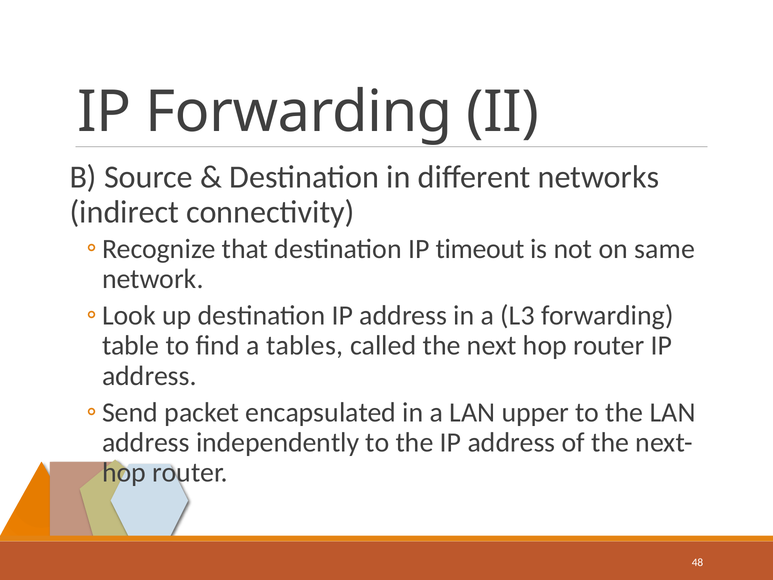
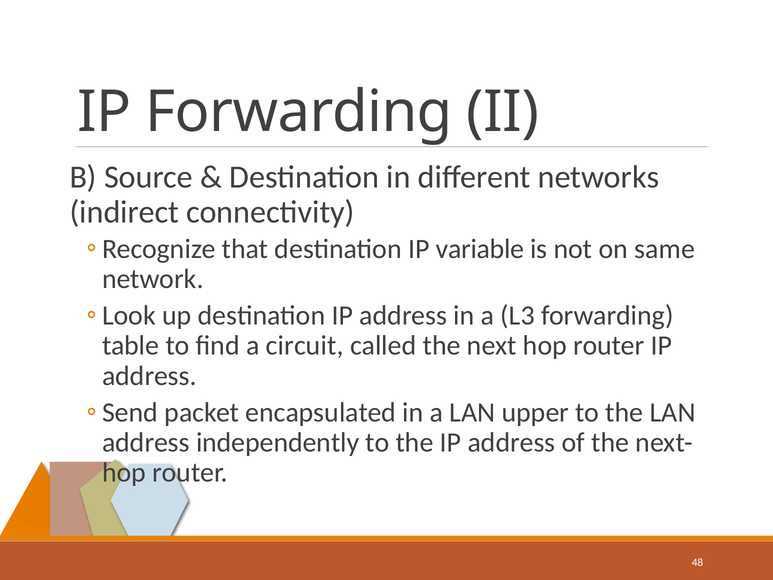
timeout: timeout -> variable
tables: tables -> circuit
